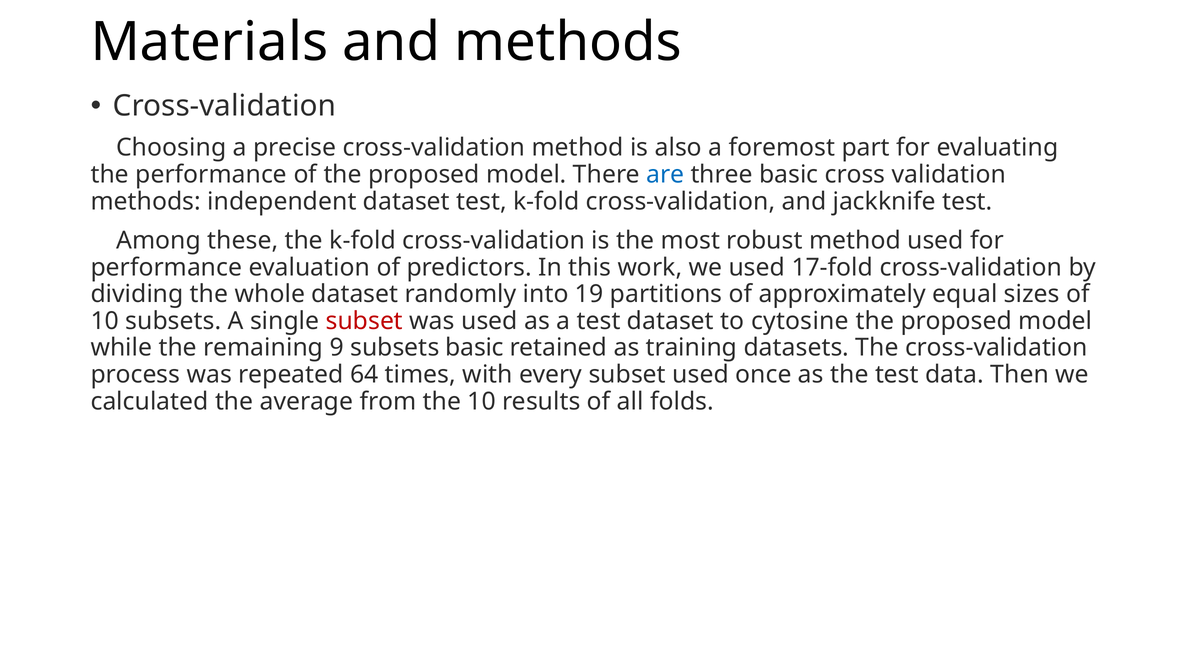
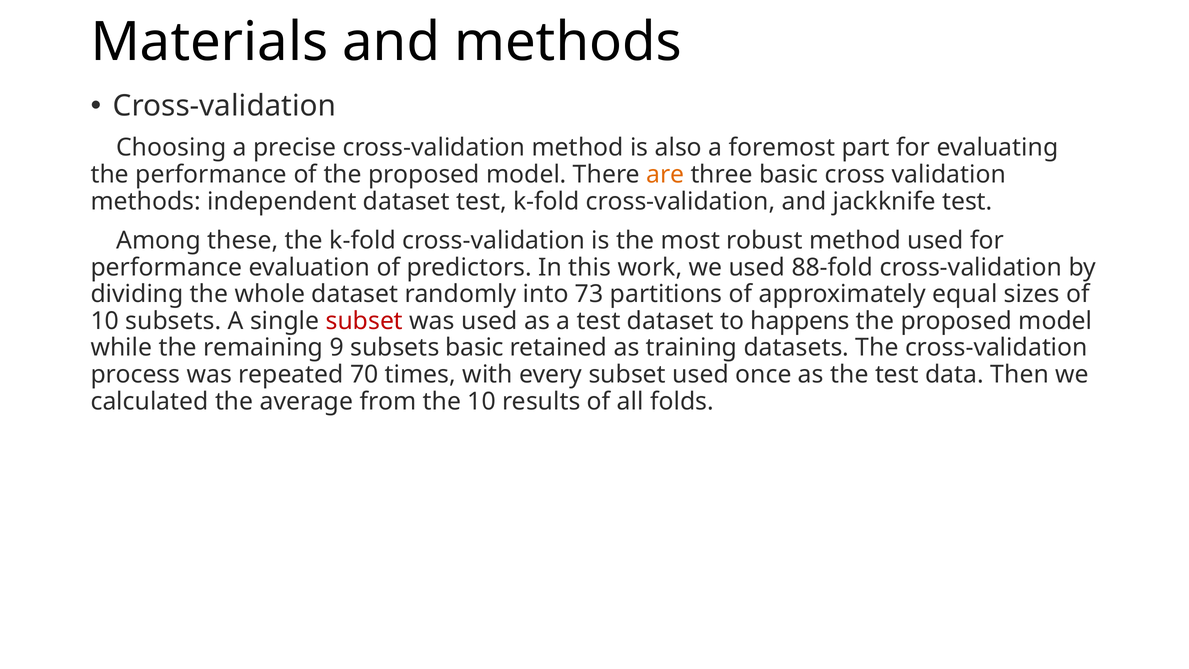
are colour: blue -> orange
17-fold: 17-fold -> 88-fold
19: 19 -> 73
cytosine: cytosine -> happens
64: 64 -> 70
